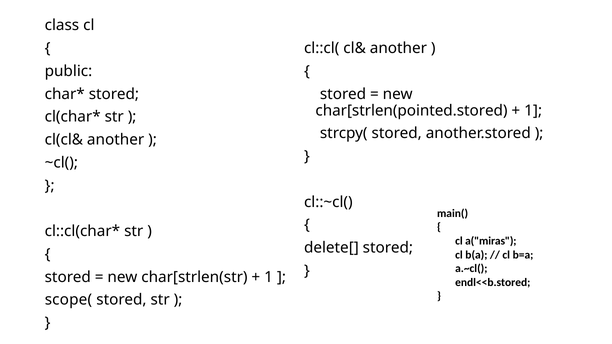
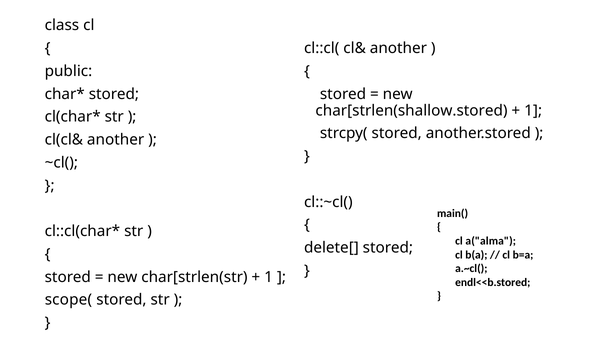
char[strlen(pointed.stored: char[strlen(pointed.stored -> char[strlen(shallow.stored
a("miras: a("miras -> a("alma
